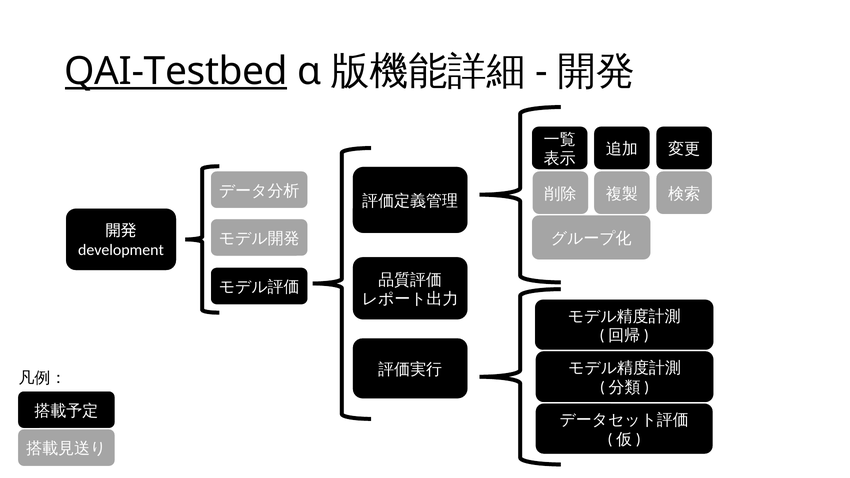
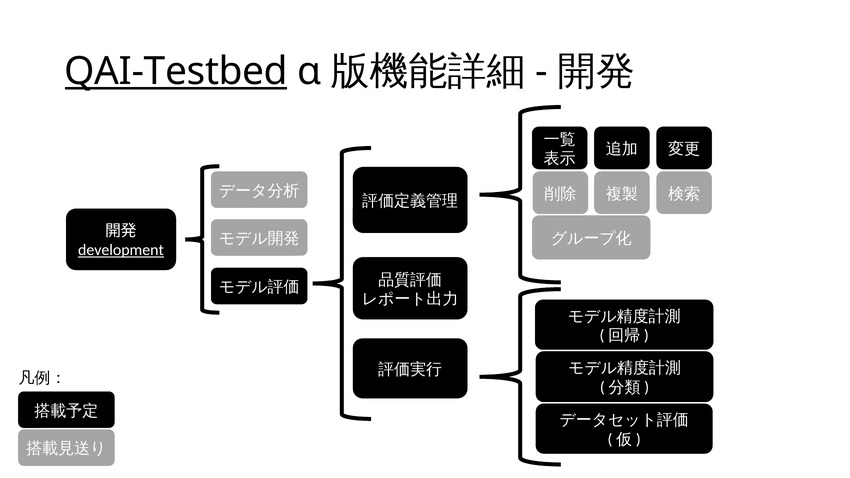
development underline: none -> present
